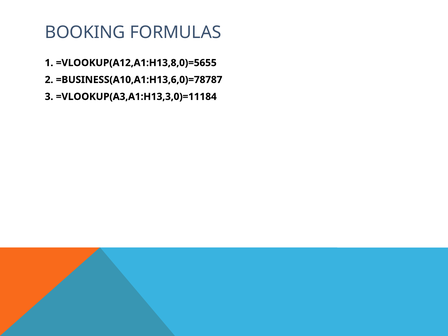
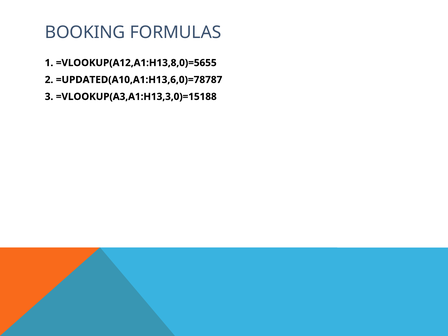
=BUSINESS(A10,A1:H13,6,0)=78787: =BUSINESS(A10,A1:H13,6,0)=78787 -> =UPDATED(A10,A1:H13,6,0)=78787
=VLOOKUP(A3,A1:H13,3,0)=11184: =VLOOKUP(A3,A1:H13,3,0)=11184 -> =VLOOKUP(A3,A1:H13,3,0)=15188
